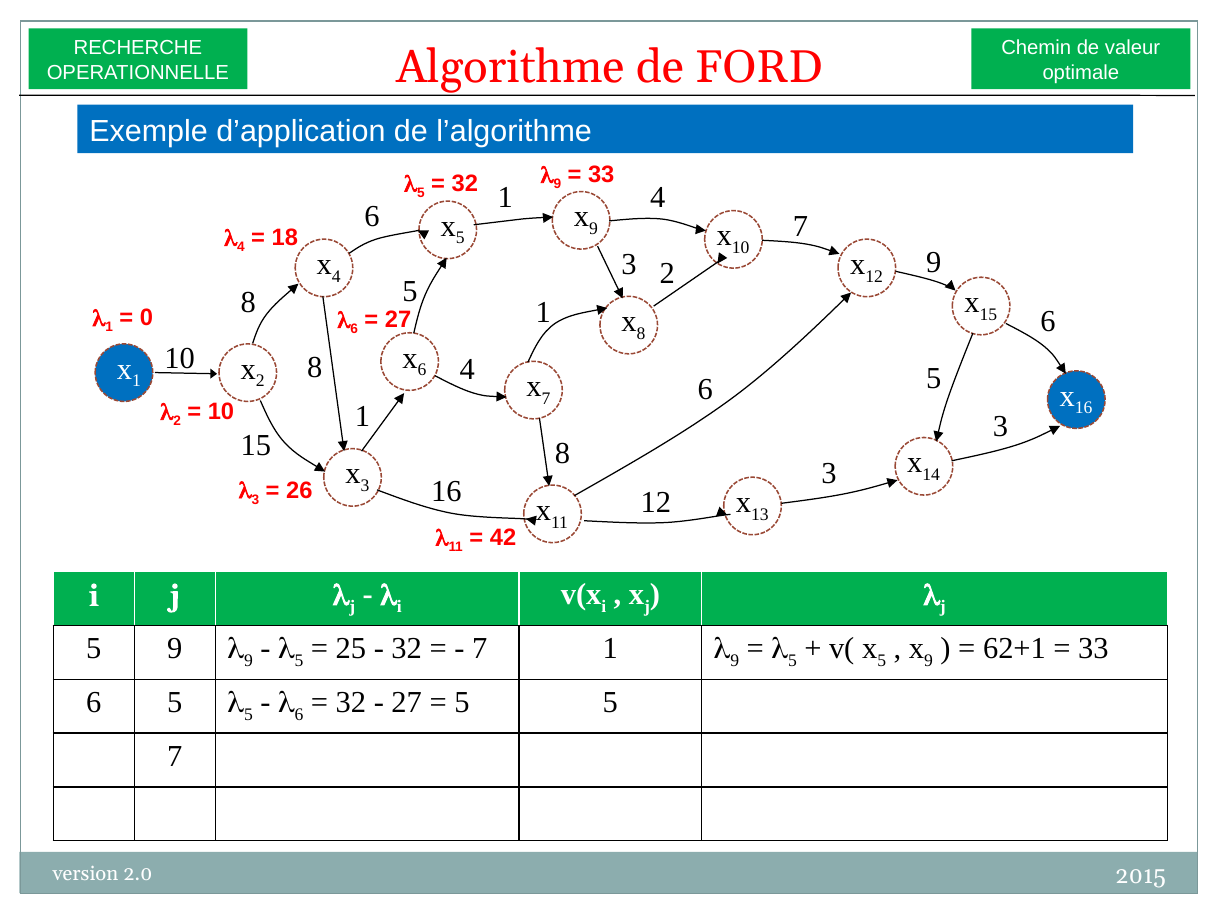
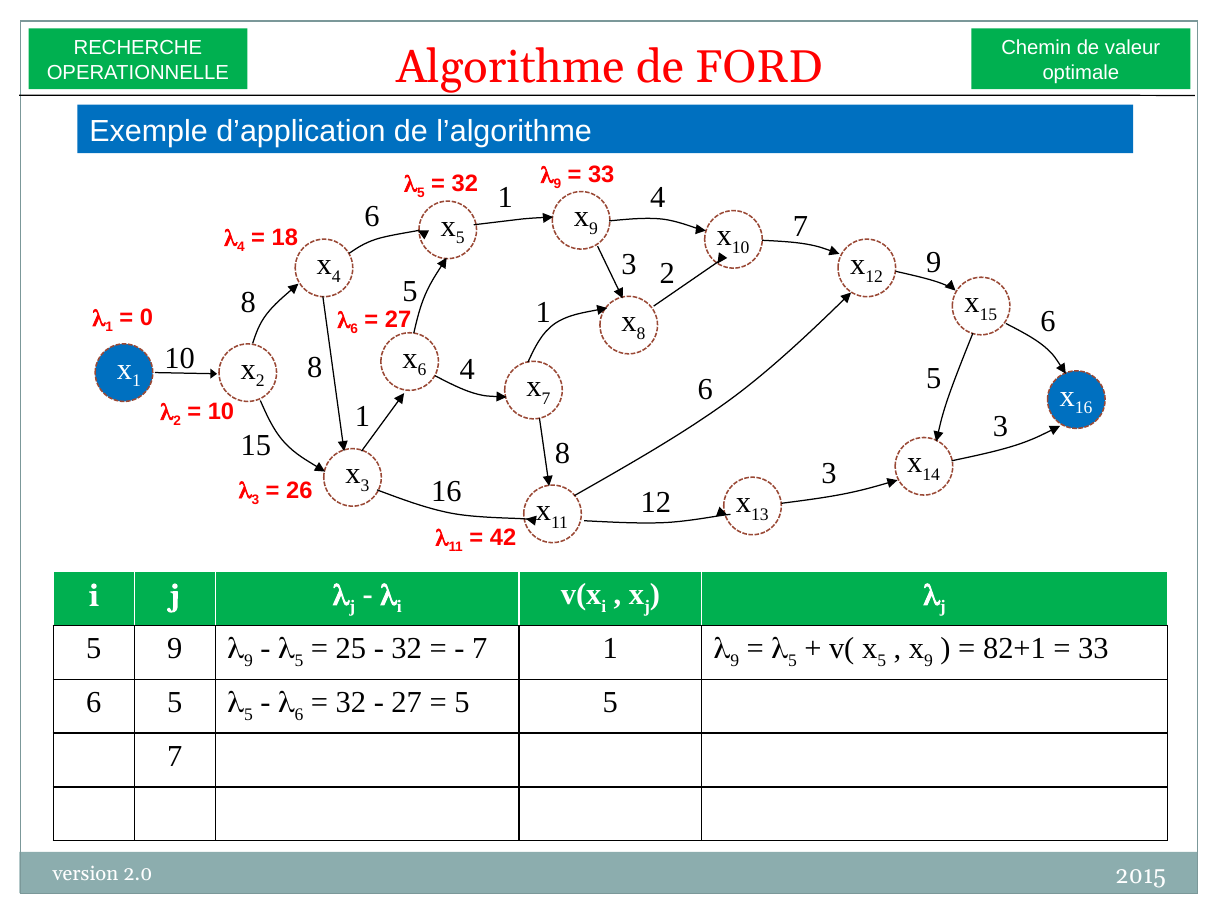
62+1: 62+1 -> 82+1
